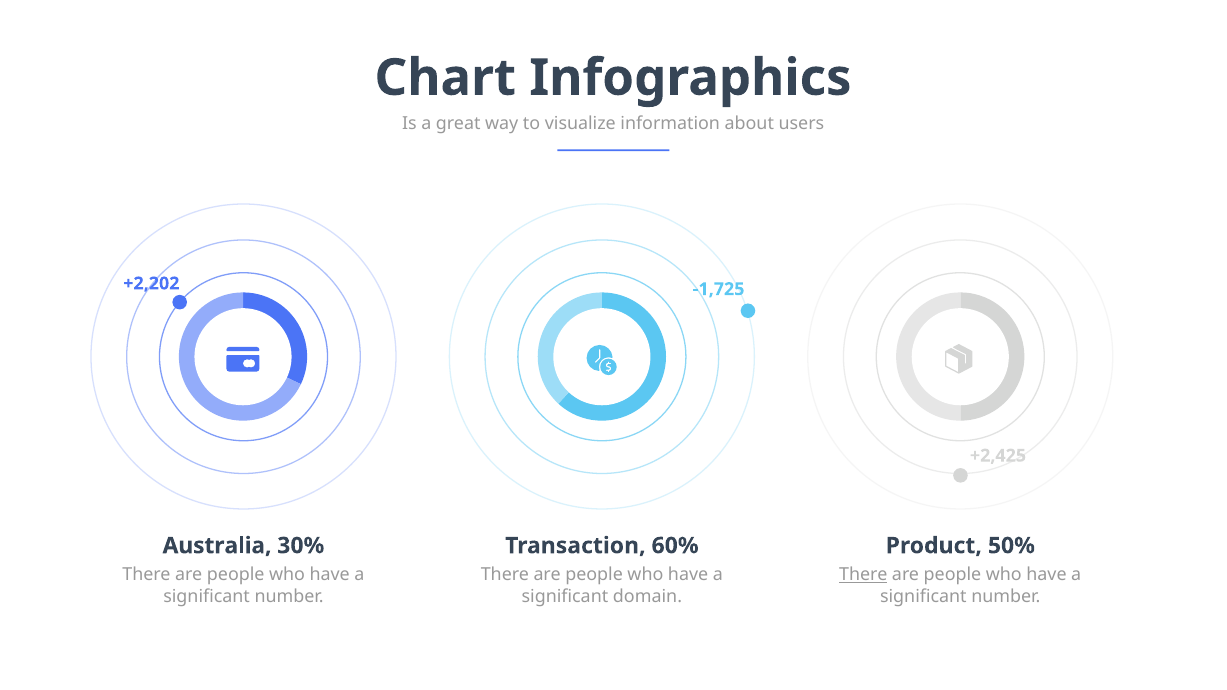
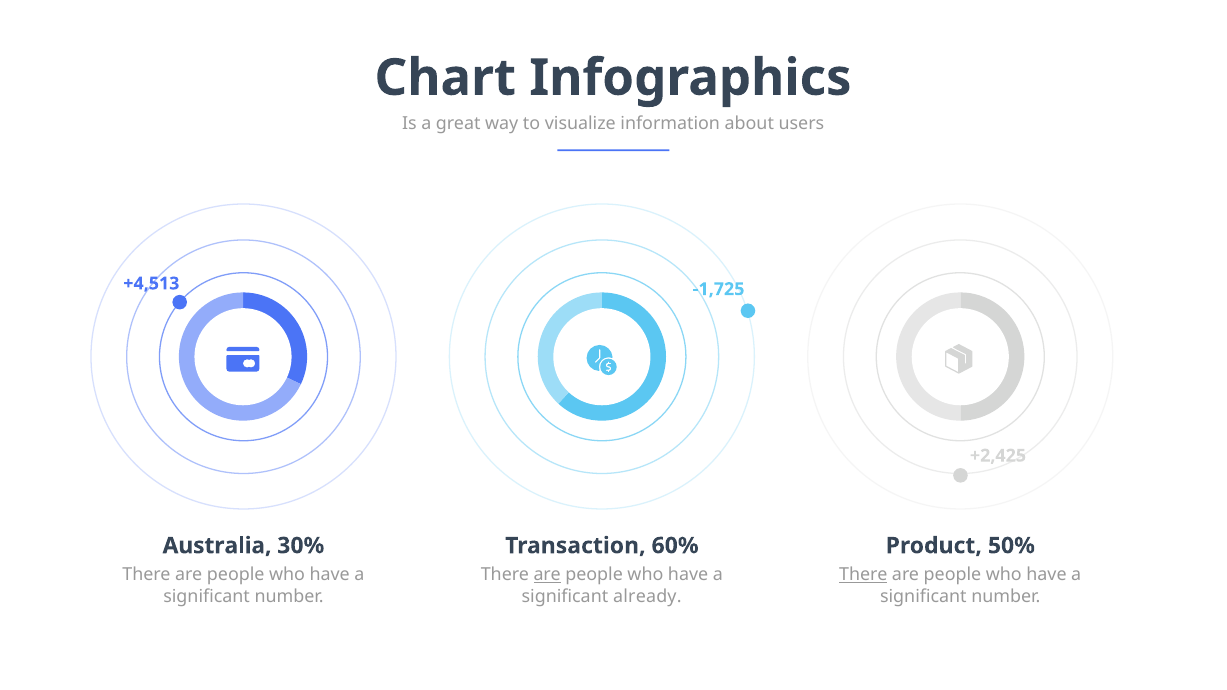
+2,202: +2,202 -> +4,513
are at (547, 575) underline: none -> present
domain: domain -> already
